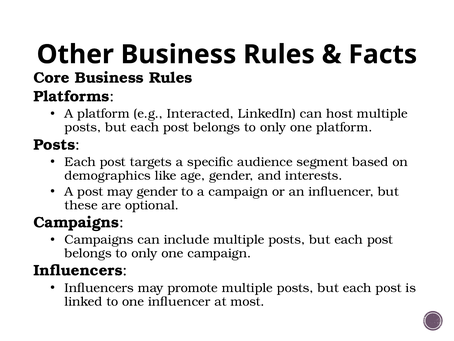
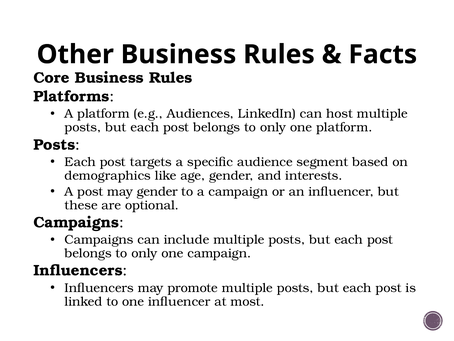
Interacted: Interacted -> Audiences
